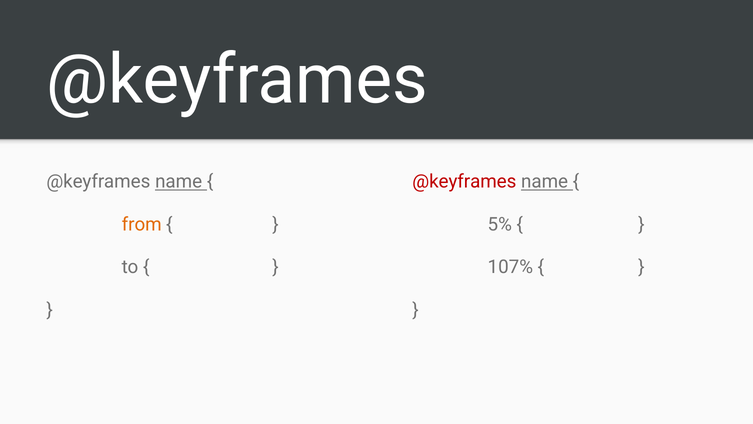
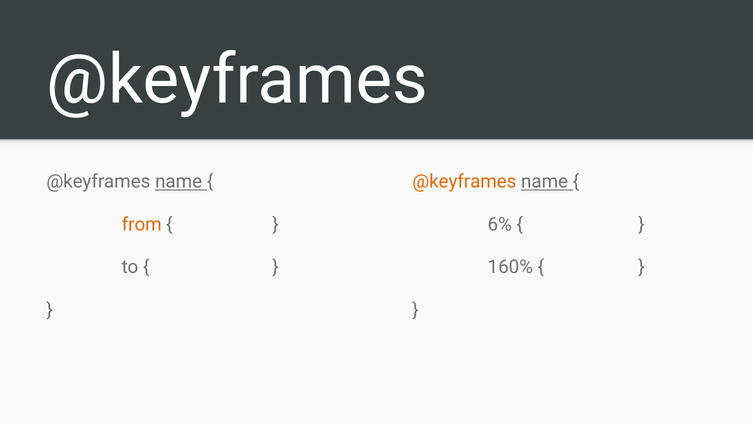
@keyframes at (464, 182) colour: red -> orange
5%: 5% -> 6%
107%: 107% -> 160%
